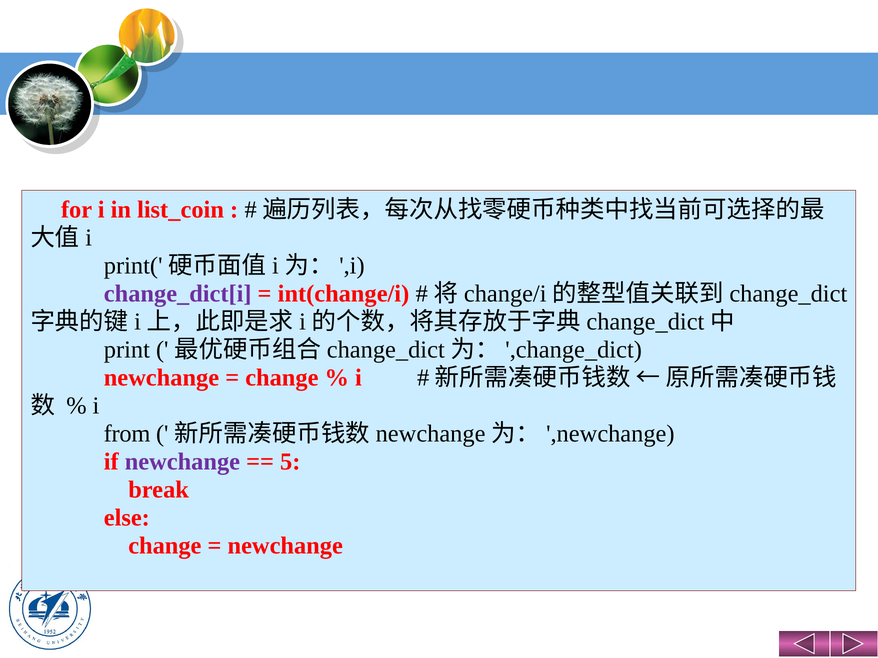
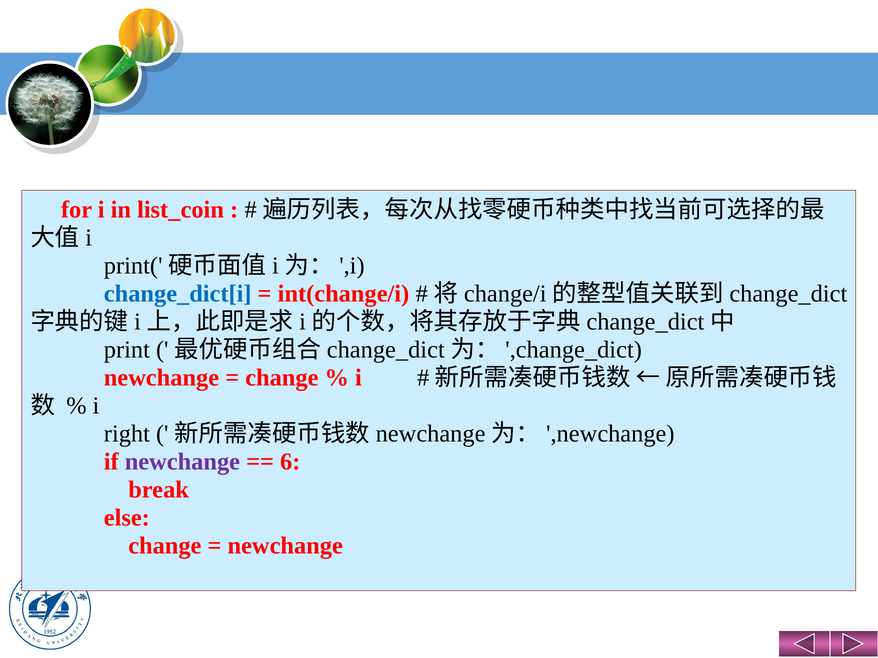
change_dict[i colour: purple -> blue
from: from -> right
5: 5 -> 6
